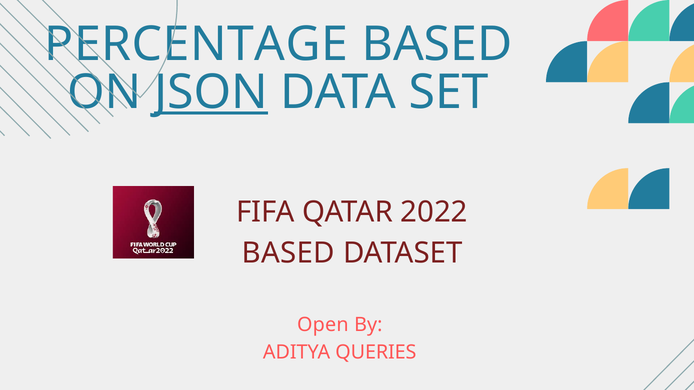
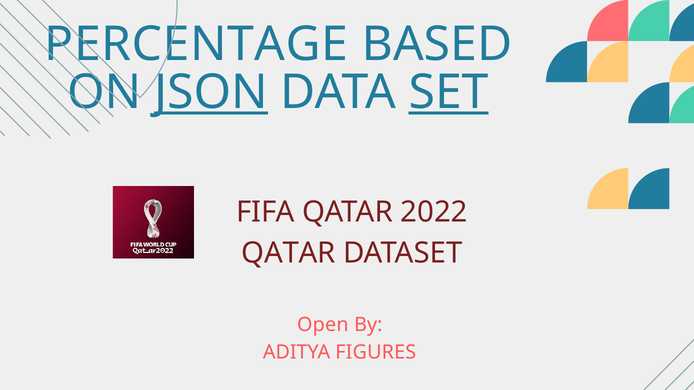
SET underline: none -> present
BASED at (288, 253): BASED -> QATAR
QUERIES: QUERIES -> FIGURES
